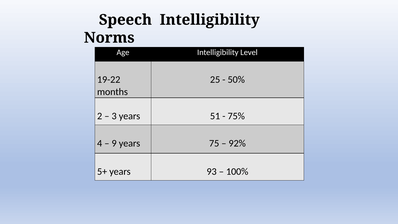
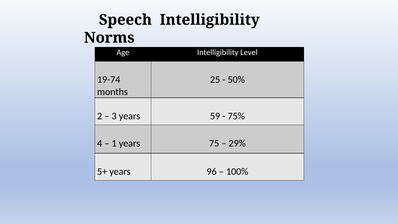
19-22: 19-22 -> 19-74
51: 51 -> 59
9: 9 -> 1
92%: 92% -> 29%
93: 93 -> 96
